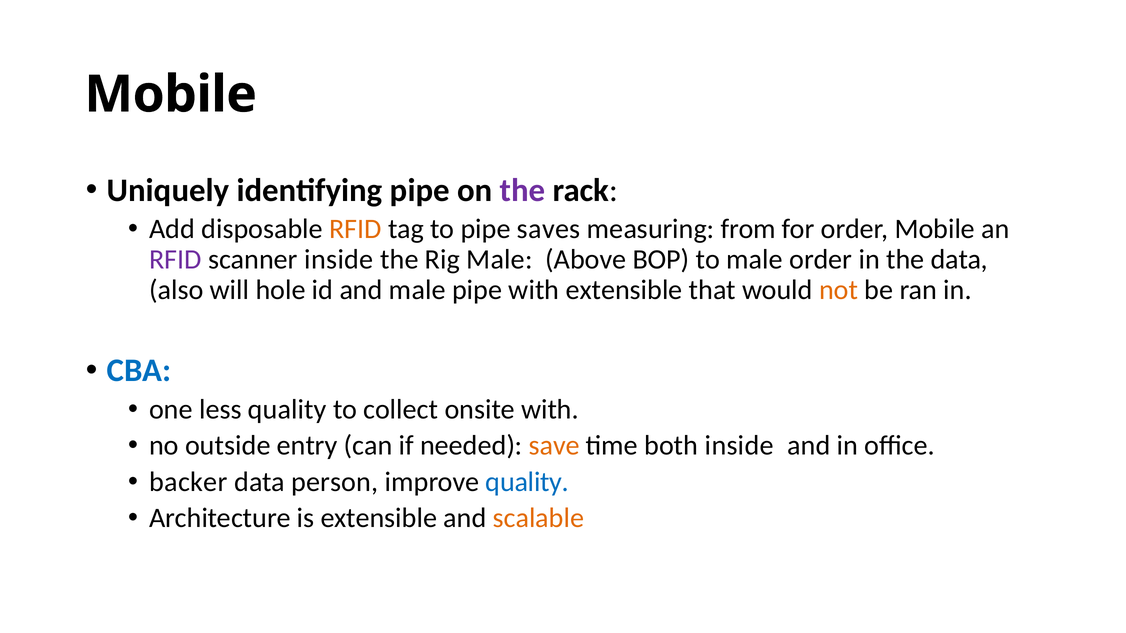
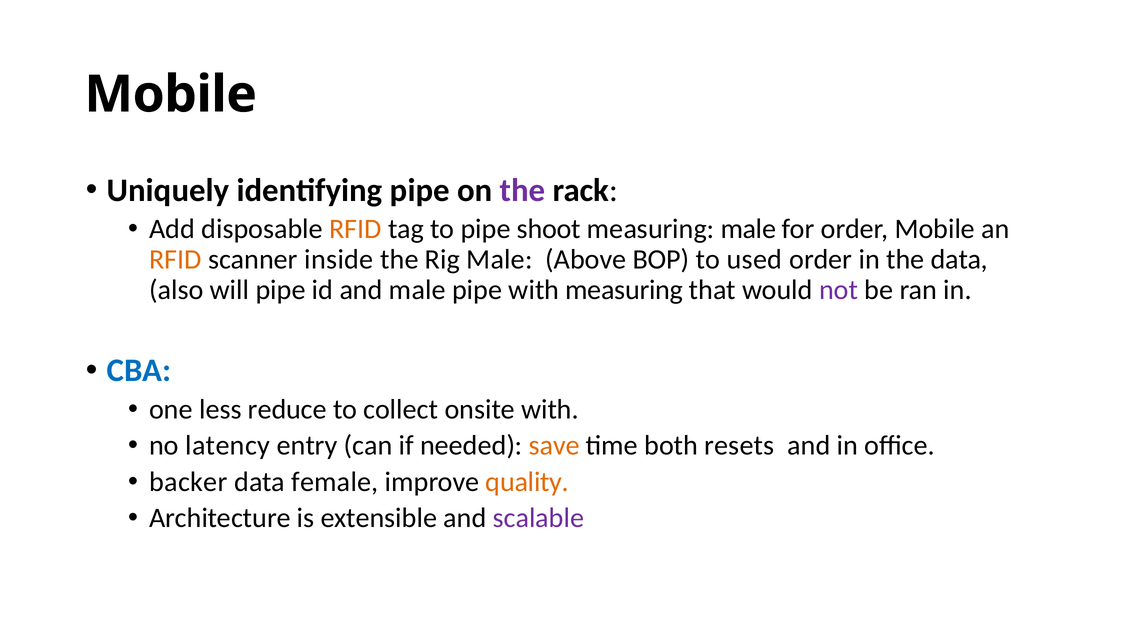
saves: saves -> shoot
measuring from: from -> male
RFID at (175, 260) colour: purple -> orange
to male: male -> used
will hole: hole -> pipe
with extensible: extensible -> measuring
not colour: orange -> purple
less quality: quality -> reduce
outside: outside -> latency
both inside: inside -> resets
person: person -> female
quality at (527, 482) colour: blue -> orange
scalable colour: orange -> purple
